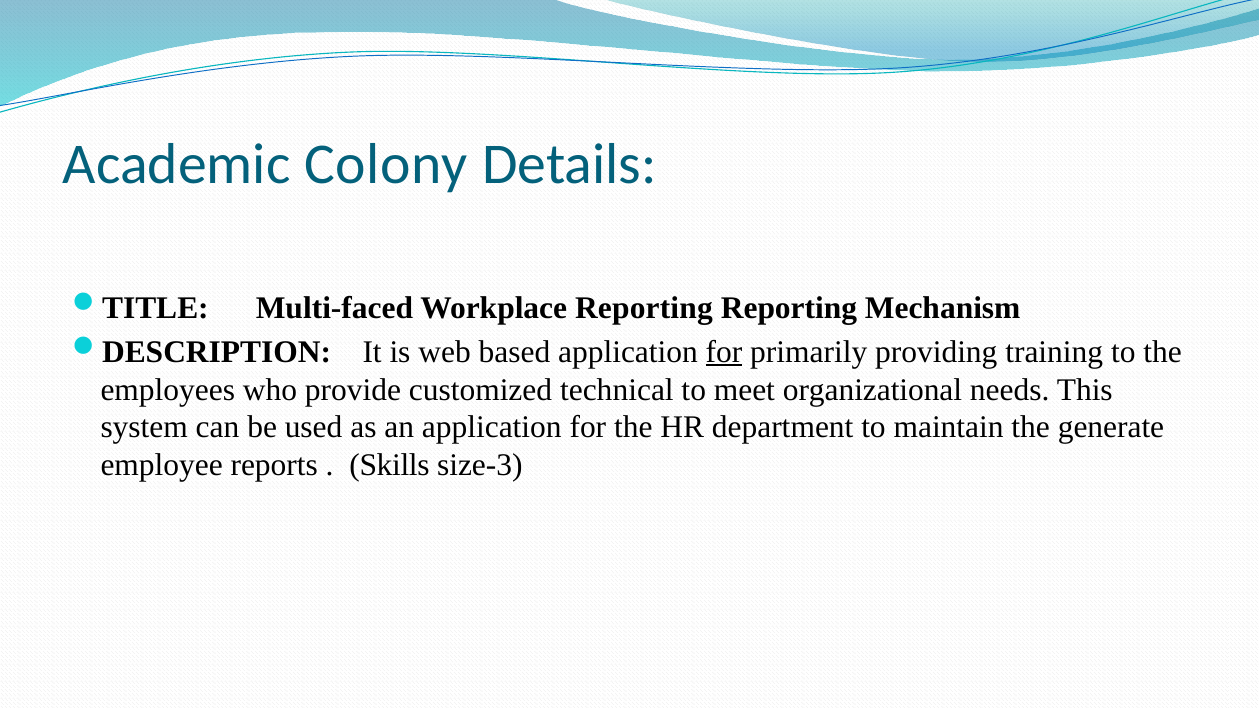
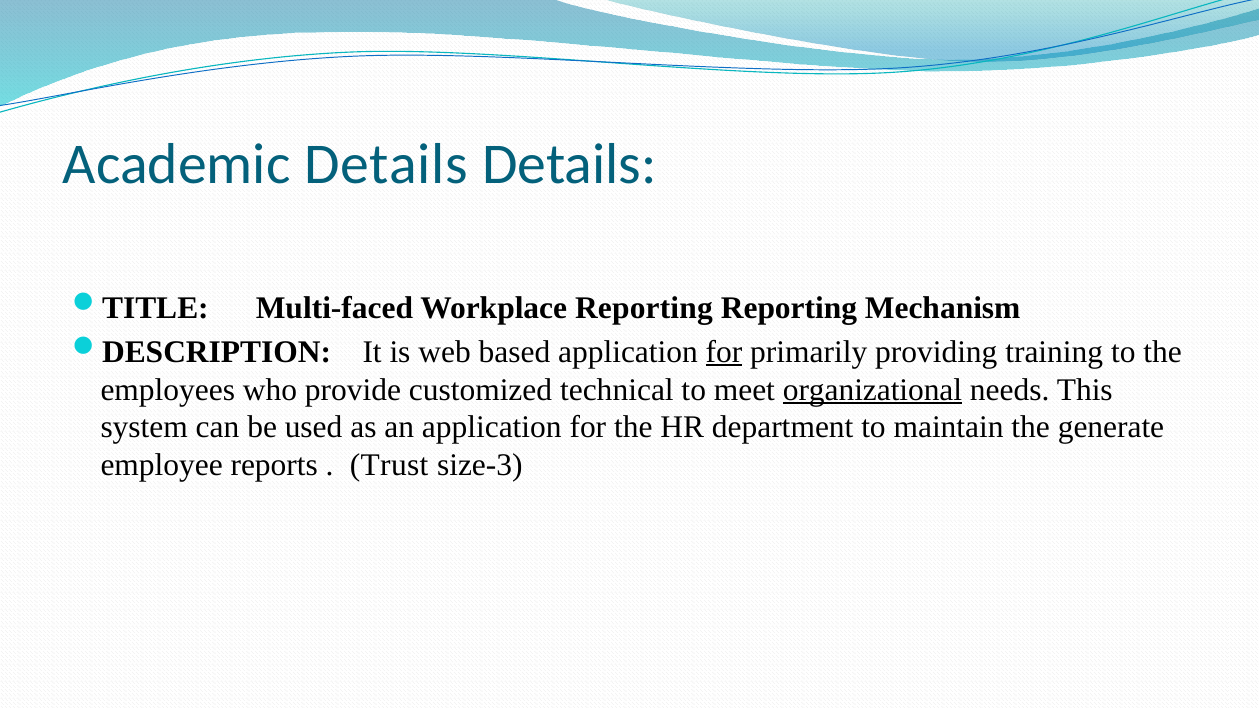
Academic Colony: Colony -> Details
organizational underline: none -> present
Skills: Skills -> Trust
